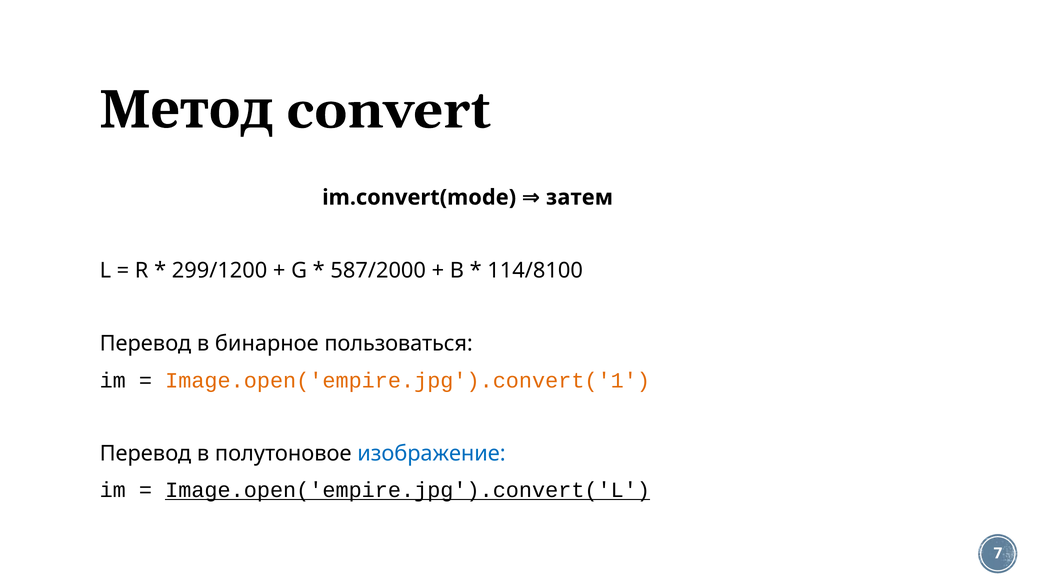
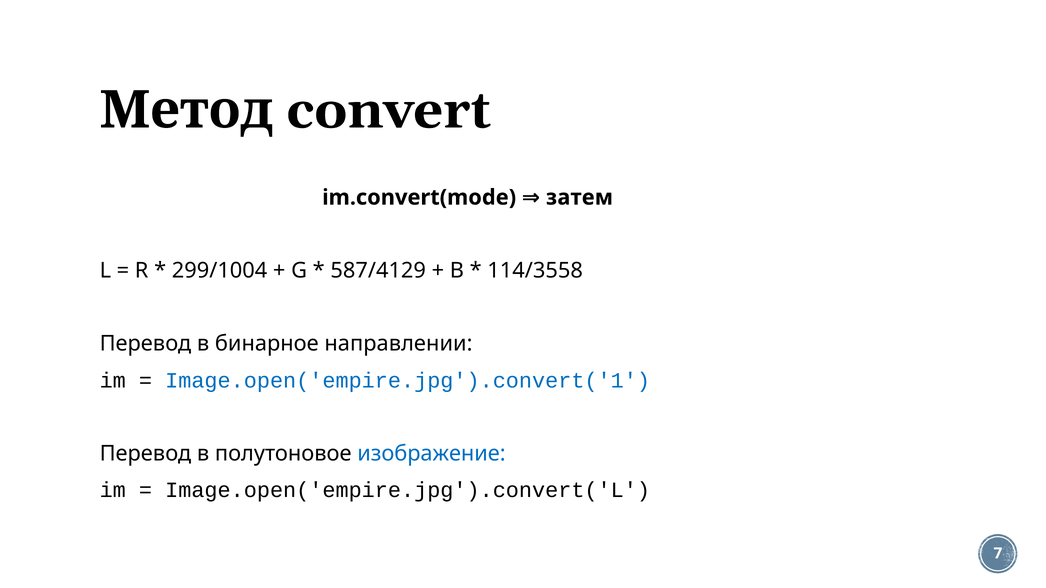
299/1200: 299/1200 -> 299/1004
587/2000: 587/2000 -> 587/4129
114/8100: 114/8100 -> 114/3558
пользоваться: пользоваться -> направлении
Image.open('empire.jpg').convert('1 colour: orange -> blue
Image.open('empire.jpg').convert('L underline: present -> none
